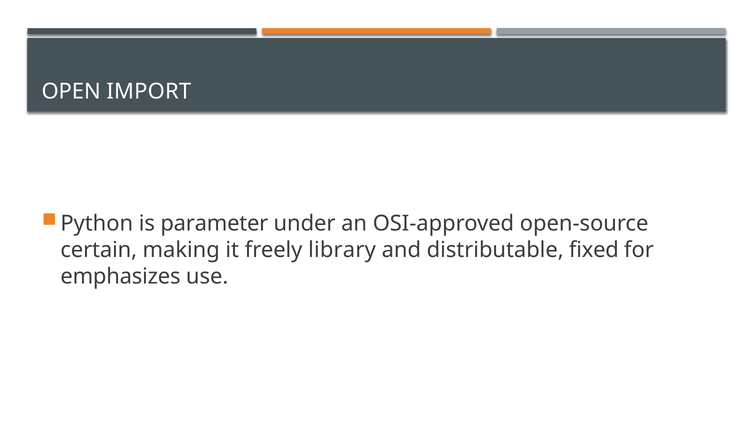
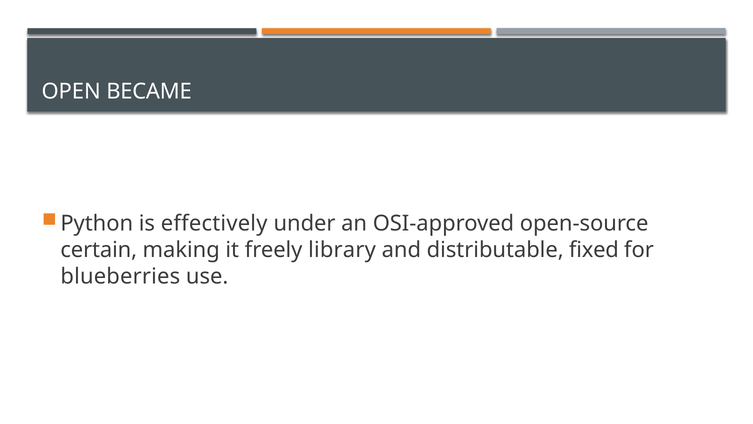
IMPORT: IMPORT -> BECAME
parameter: parameter -> effectively
emphasizes: emphasizes -> blueberries
